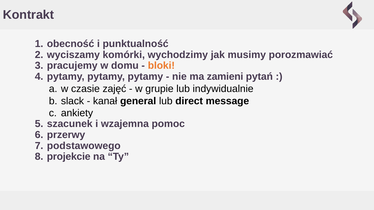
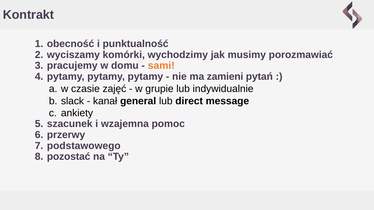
bloki: bloki -> sami
projekcie: projekcie -> pozostać
